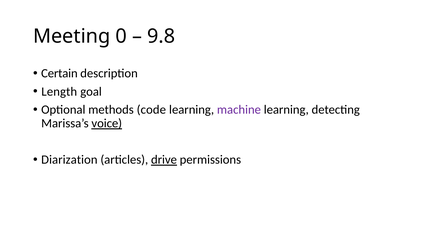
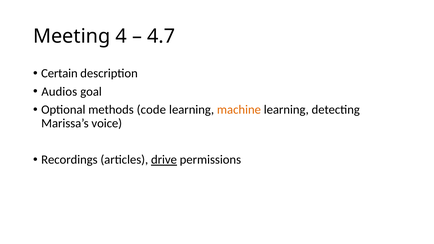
0: 0 -> 4
9.8: 9.8 -> 4.7
Length: Length -> Audios
machine colour: purple -> orange
voice underline: present -> none
Diarization: Diarization -> Recordings
